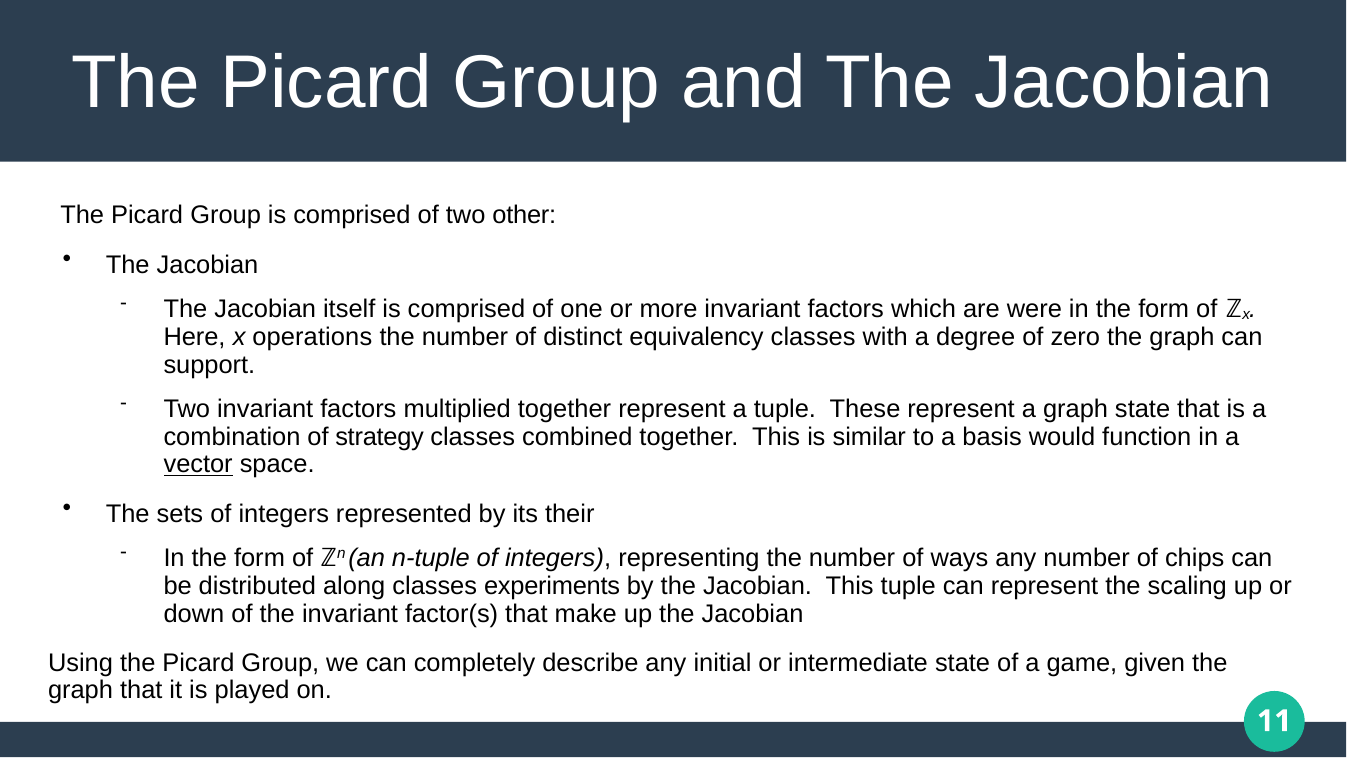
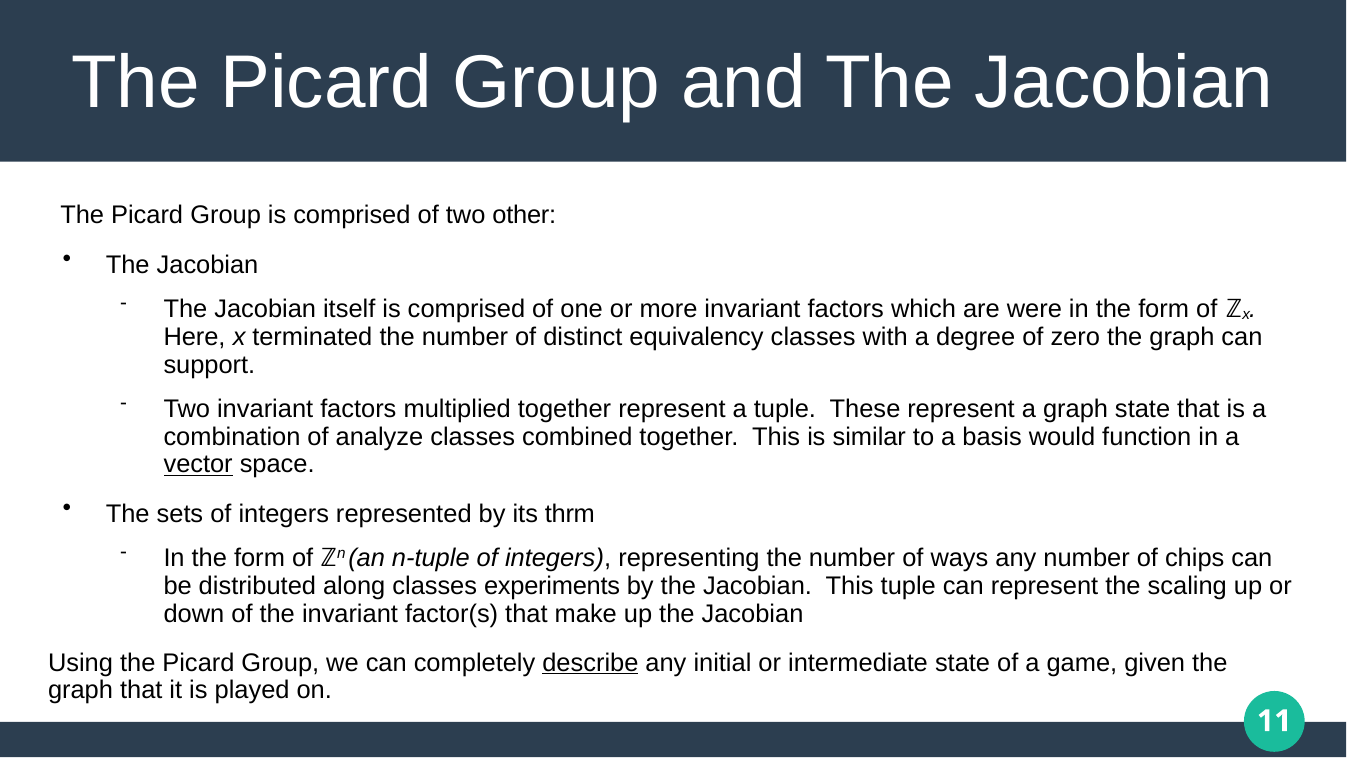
operations: operations -> terminated
strategy: strategy -> analyze
their: their -> thrm
describe underline: none -> present
